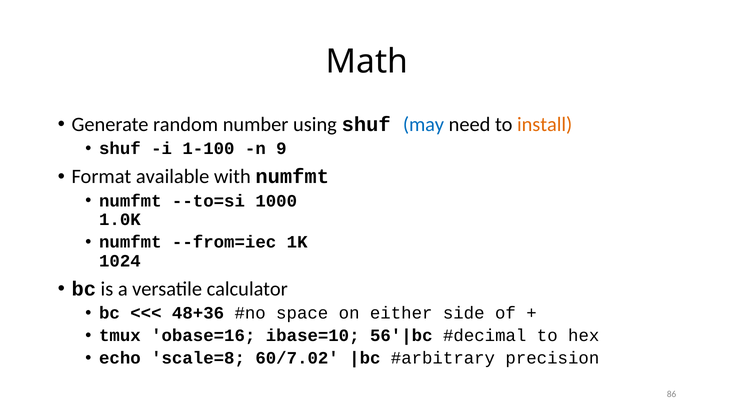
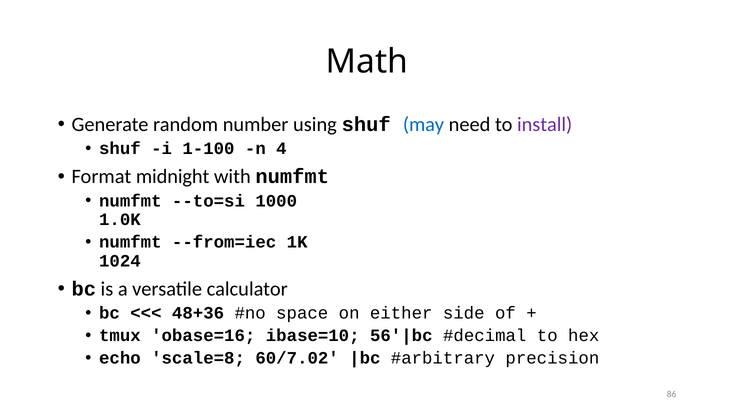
install colour: orange -> purple
9: 9 -> 4
available: available -> midnight
